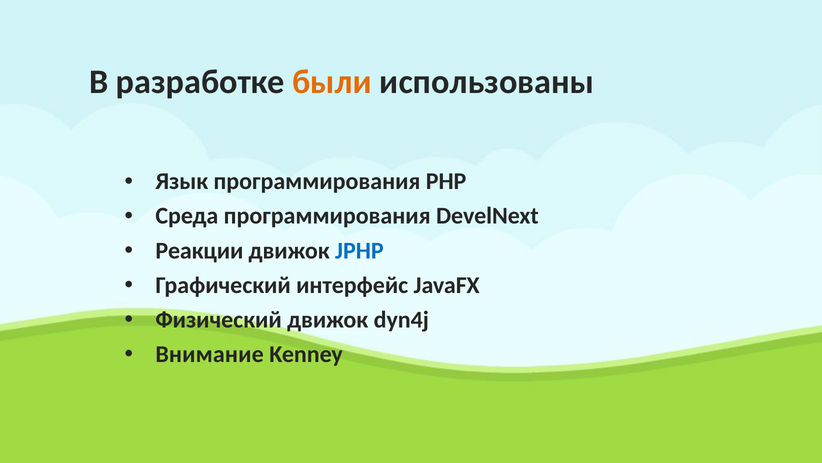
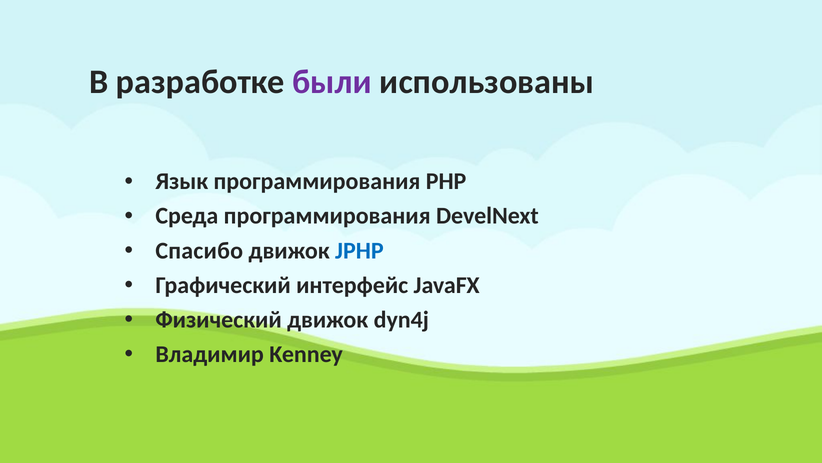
были colour: orange -> purple
Реакции: Реакции -> Спасибо
Внимание: Внимание -> Владимир
